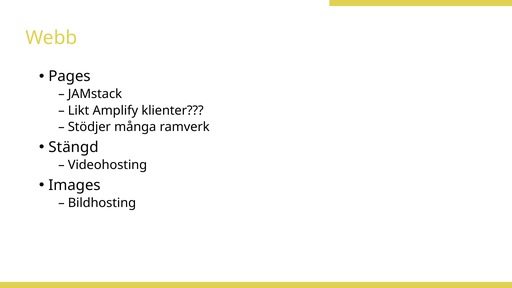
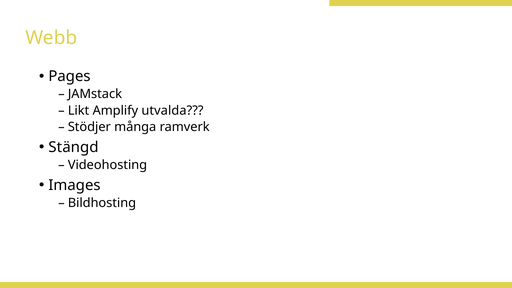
klienter: klienter -> utvalda
